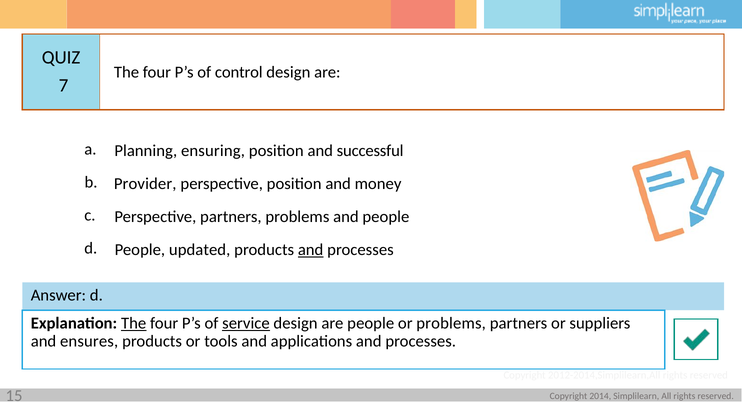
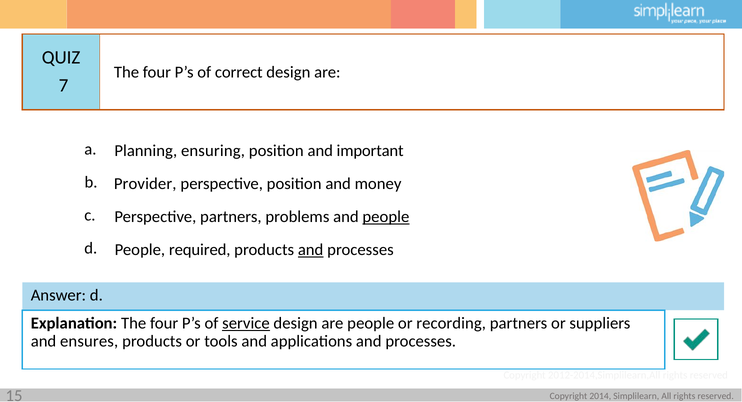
control: control -> correct
successful: successful -> important
people at (386, 217) underline: none -> present
updated: updated -> required
The at (134, 324) underline: present -> none
or problems: problems -> recording
